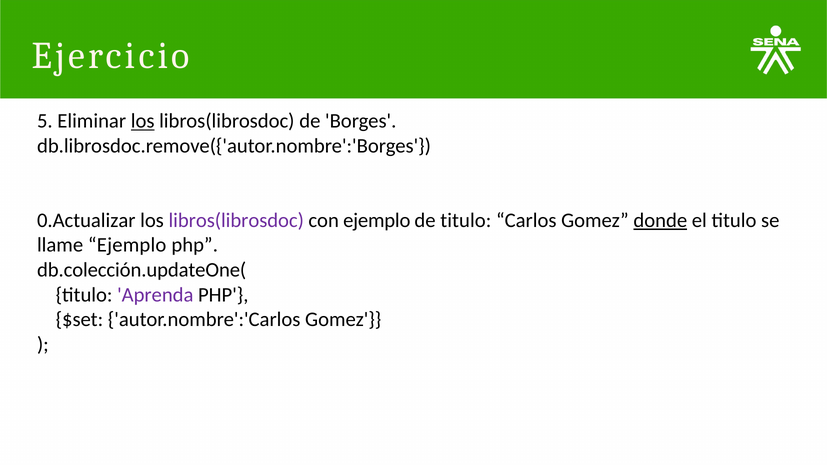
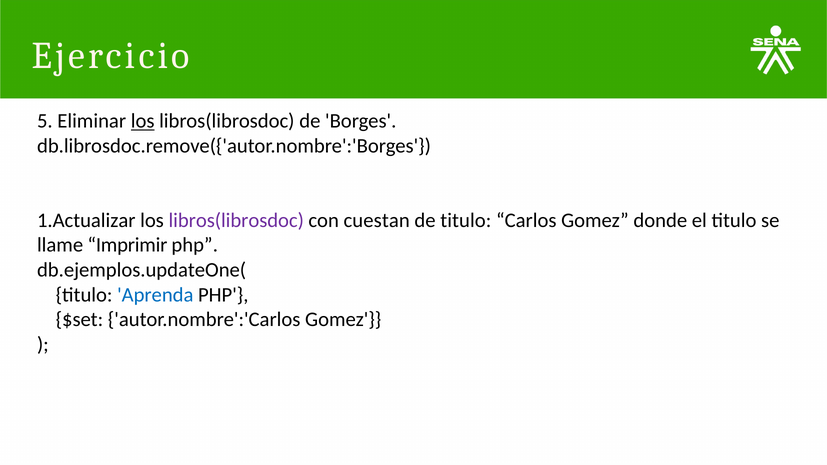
0.Actualizar: 0.Actualizar -> 1.Actualizar
con ejemplo: ejemplo -> cuestan
donde underline: present -> none
llame Ejemplo: Ejemplo -> Imprimir
db.colección.updateOne(: db.colección.updateOne( -> db.ejemplos.updateOne(
Aprenda colour: purple -> blue
